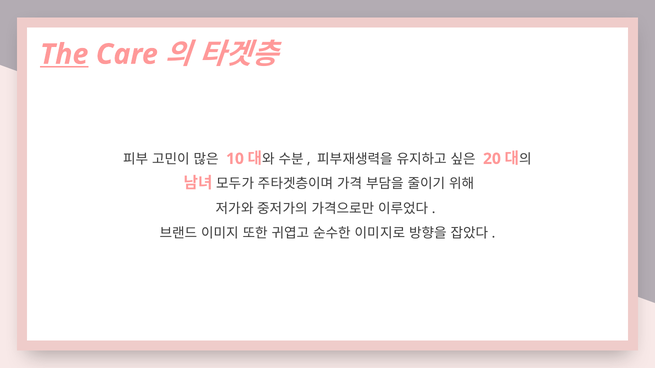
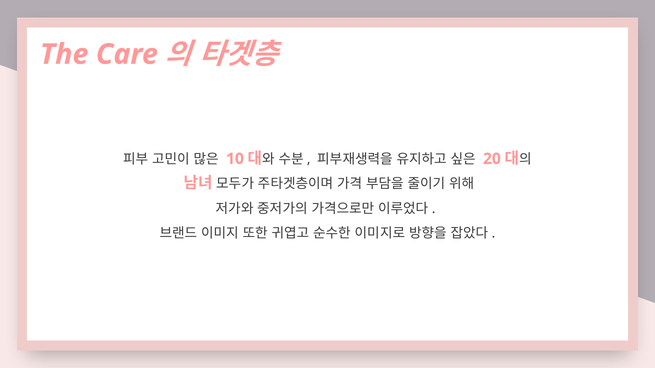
The underline: present -> none
